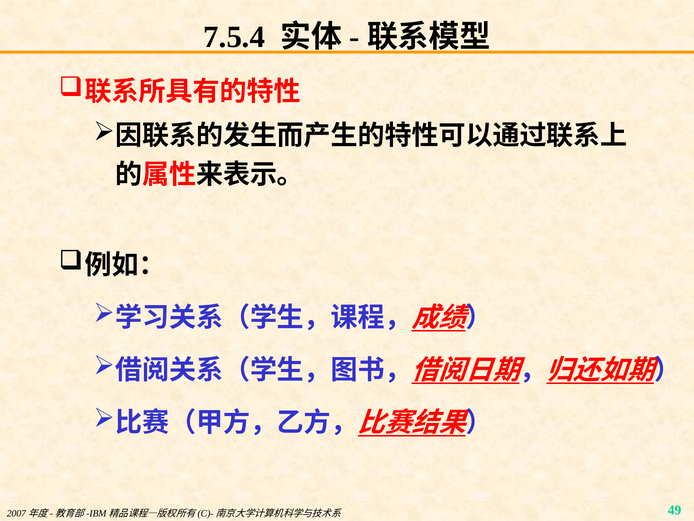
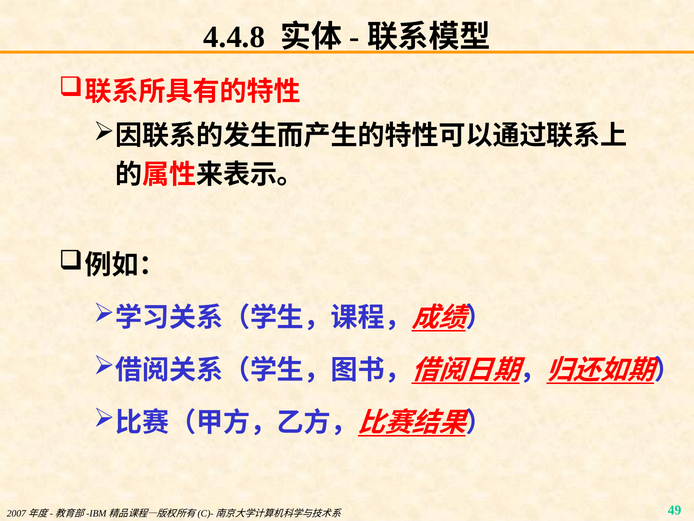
7.5.4: 7.5.4 -> 4.4.8
